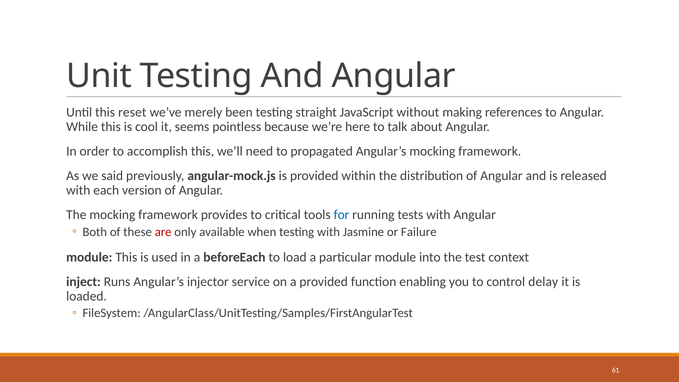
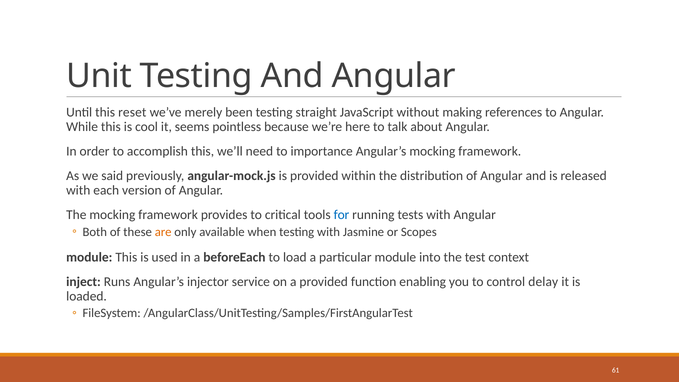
propagated: propagated -> importance
are colour: red -> orange
Failure: Failure -> Scopes
